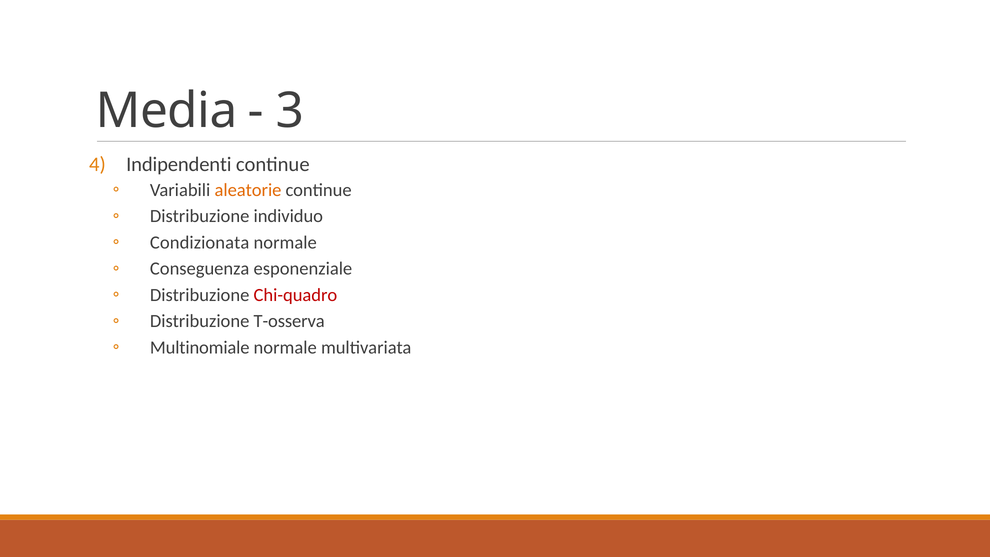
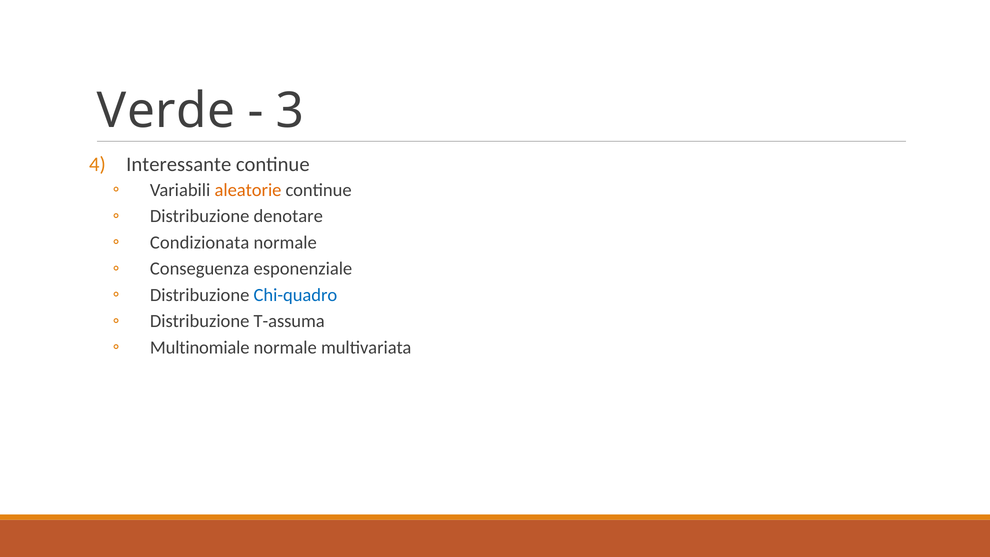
Media: Media -> Verde
Indipendenti: Indipendenti -> Interessante
individuo: individuo -> denotare
Chi-quadro colour: red -> blue
T-osserva: T-osserva -> T-assuma
